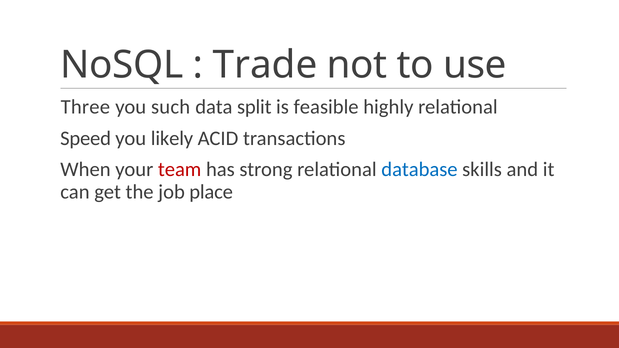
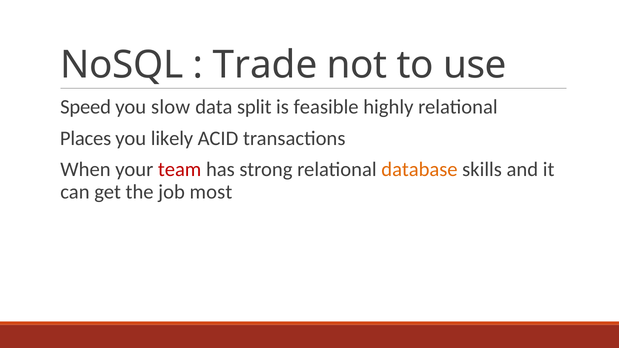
Three: Three -> Speed
such: such -> slow
Speed: Speed -> Places
database colour: blue -> orange
place: place -> most
